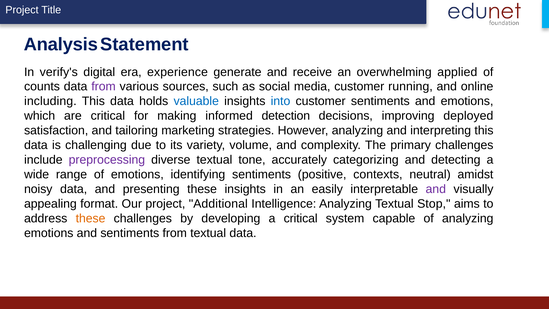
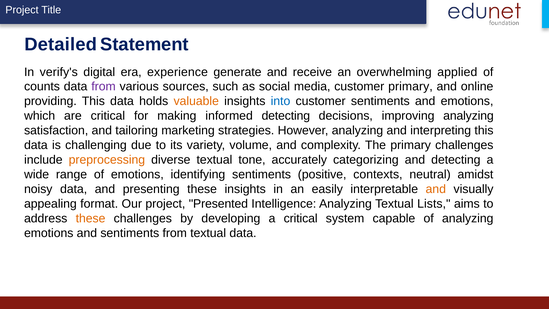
Analysis: Analysis -> Detailed
customer running: running -> primary
including: including -> providing
valuable colour: blue -> orange
informed detection: detection -> detecting
improving deployed: deployed -> analyzing
preprocessing colour: purple -> orange
and at (436, 189) colour: purple -> orange
Additional: Additional -> Presented
Stop: Stop -> Lists
